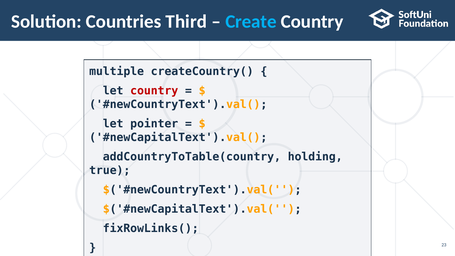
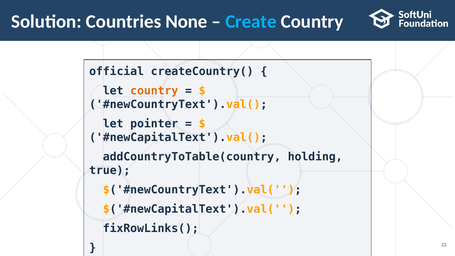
Third: Third -> None
multiple: multiple -> official
country at (154, 91) colour: red -> orange
